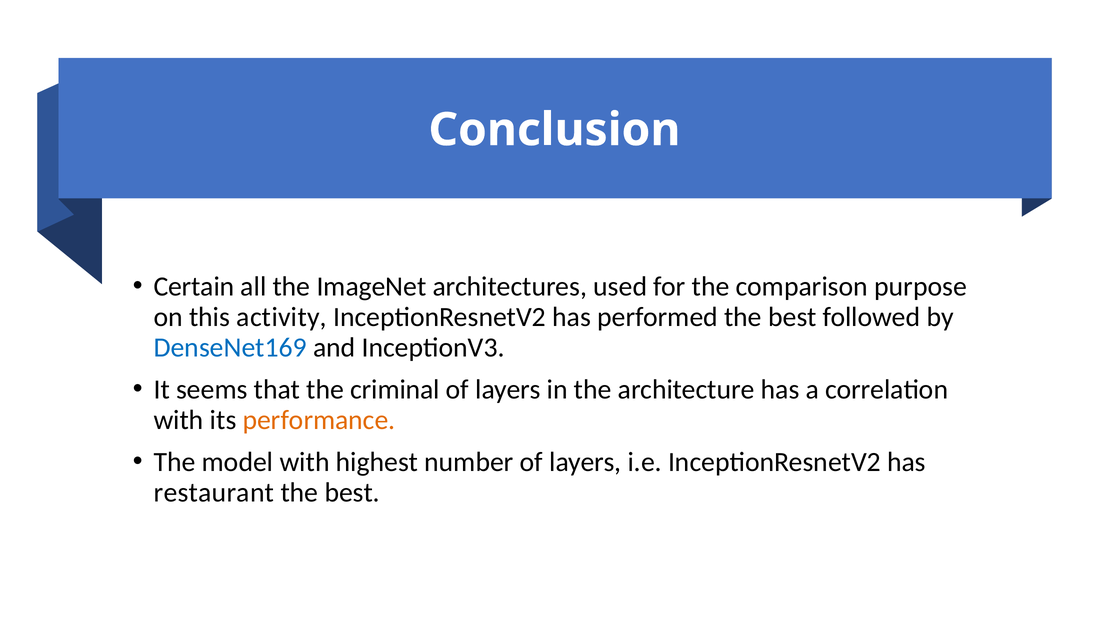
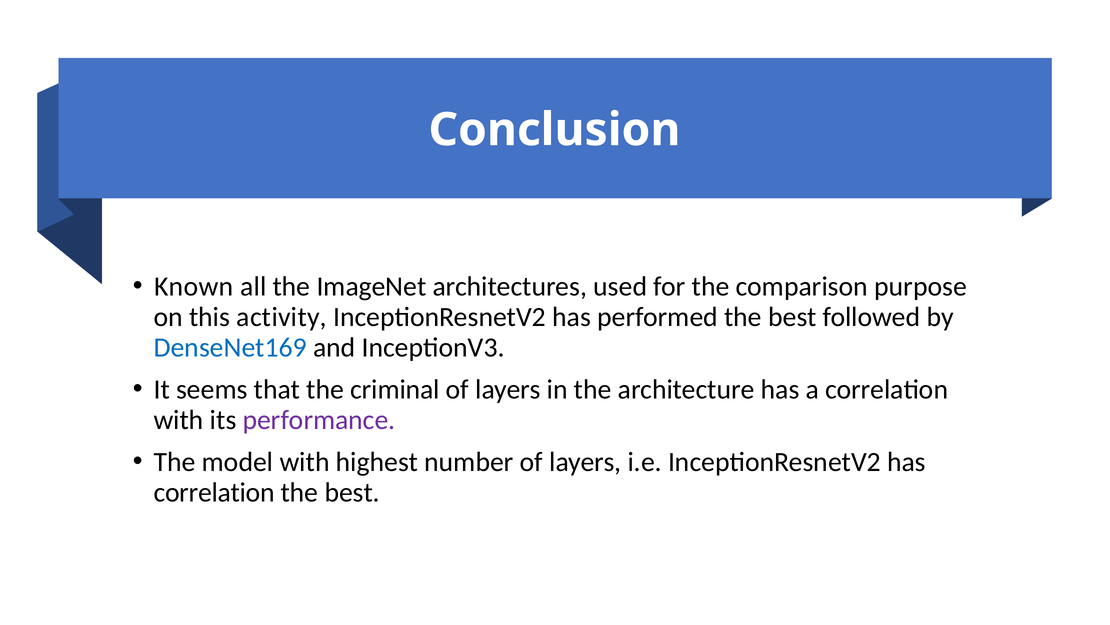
Certain: Certain -> Known
performance colour: orange -> purple
restaurant at (214, 492): restaurant -> correlation
